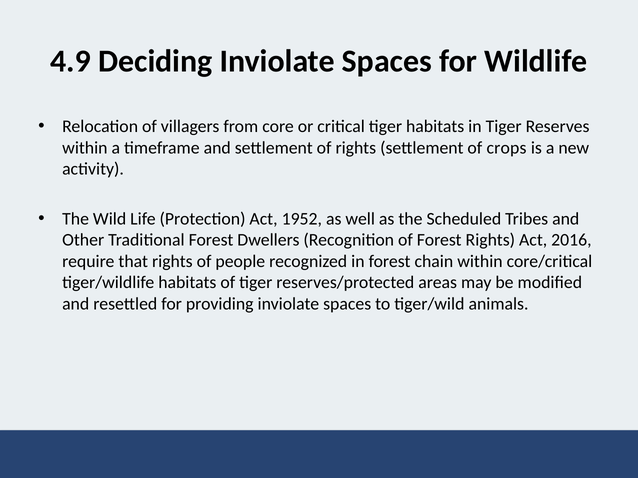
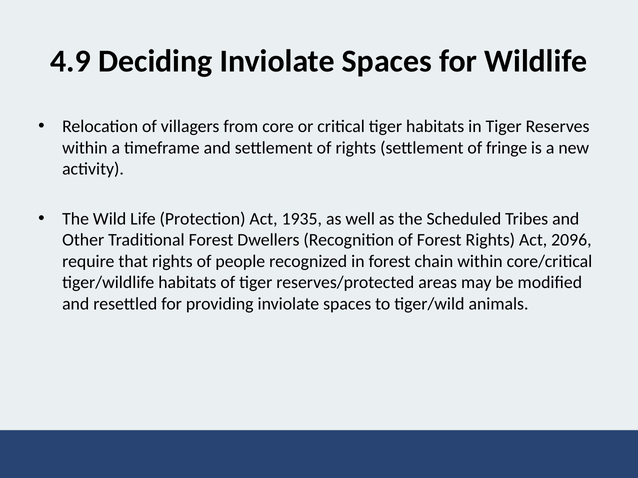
crops: crops -> fringe
1952: 1952 -> 1935
2016: 2016 -> 2096
